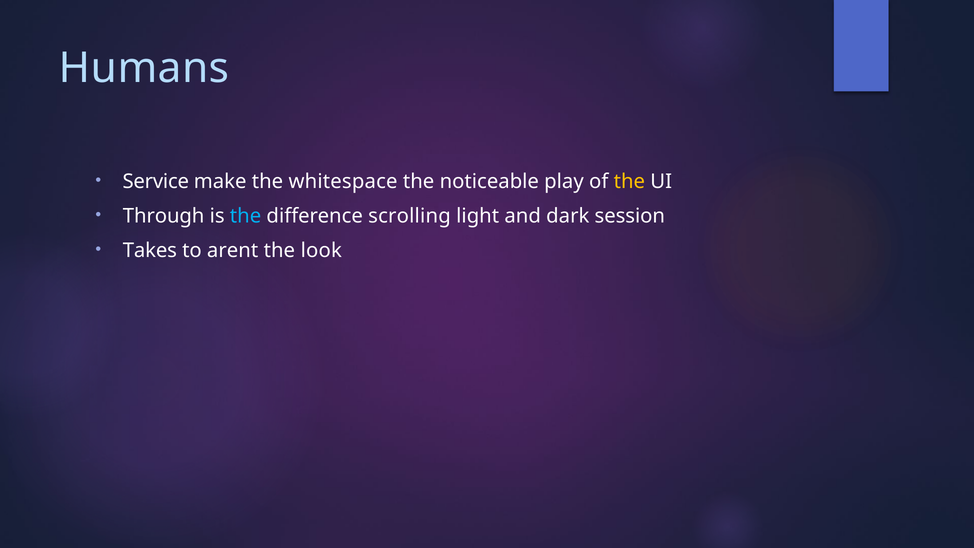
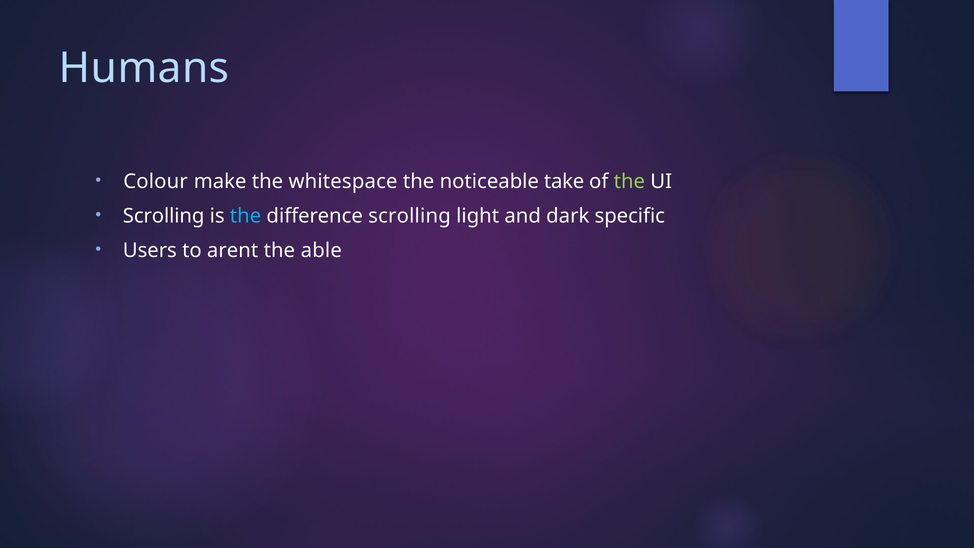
Service: Service -> Colour
play: play -> take
the at (629, 181) colour: yellow -> light green
Through at (164, 216): Through -> Scrolling
session: session -> specific
Takes: Takes -> Users
look: look -> able
